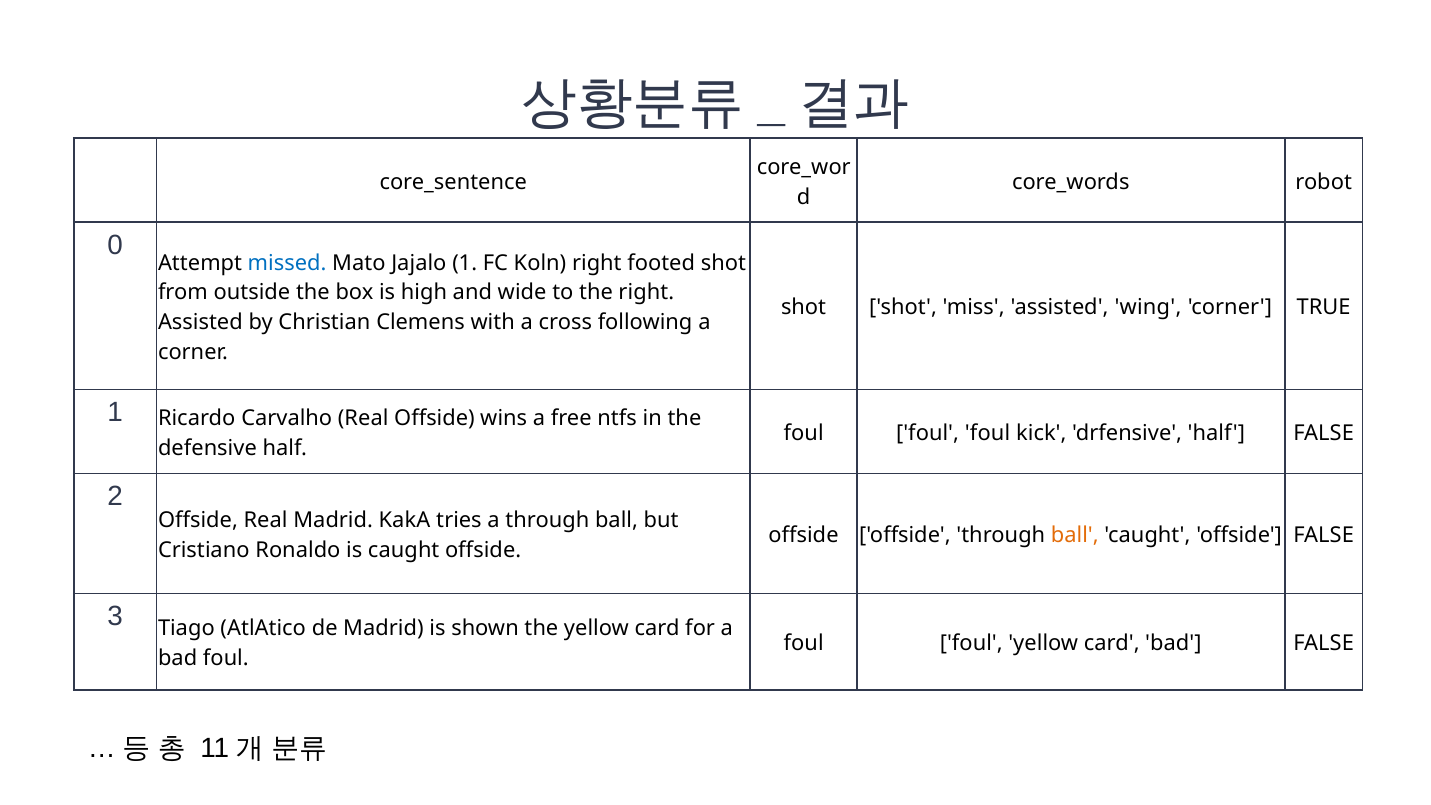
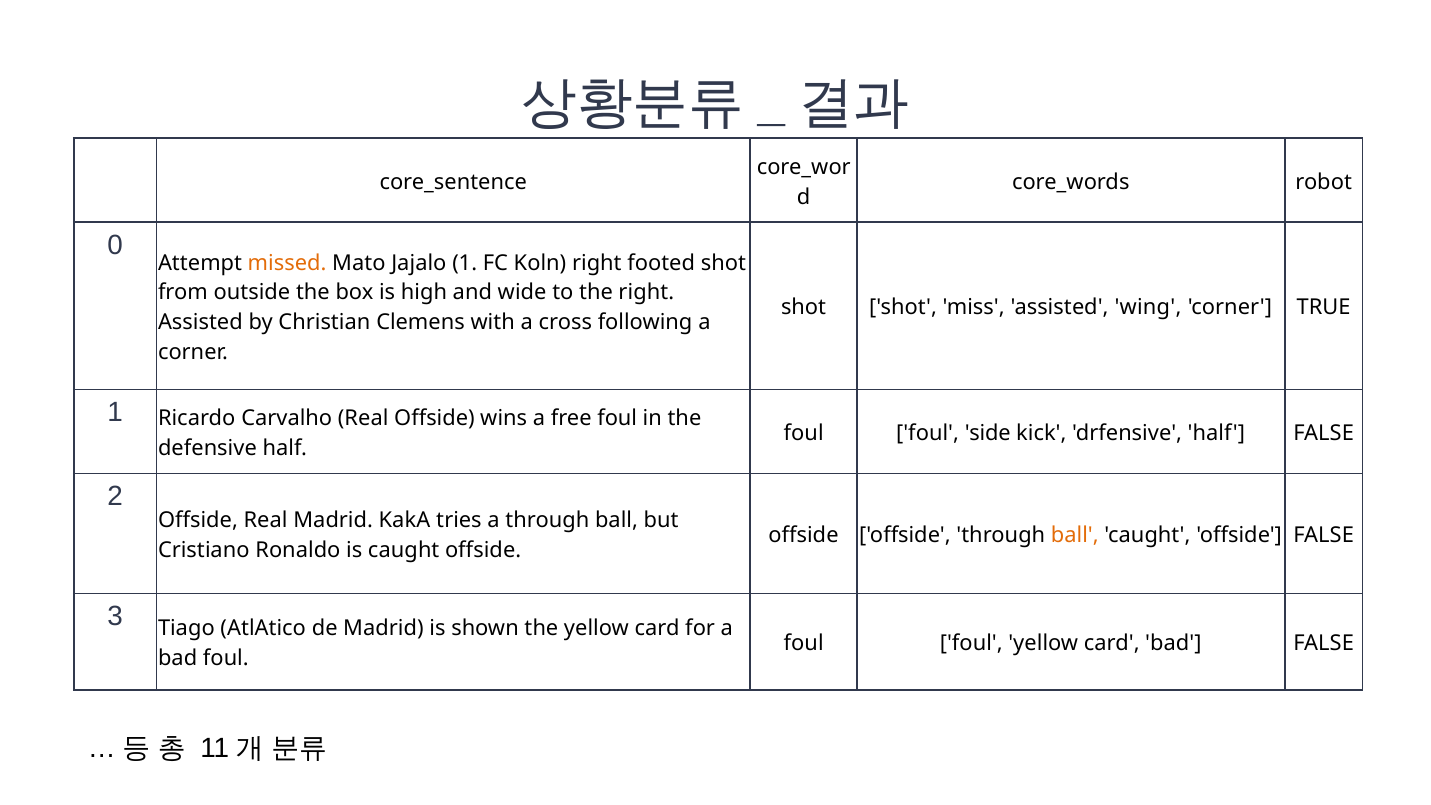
missed colour: blue -> orange
free ntfs: ntfs -> foul
foul at (988, 433): foul -> side
